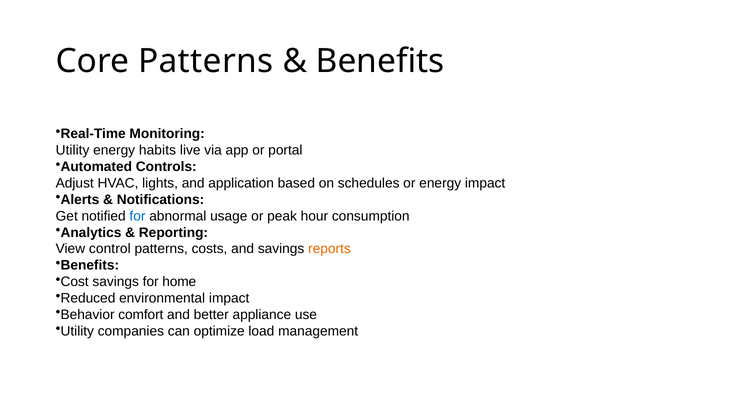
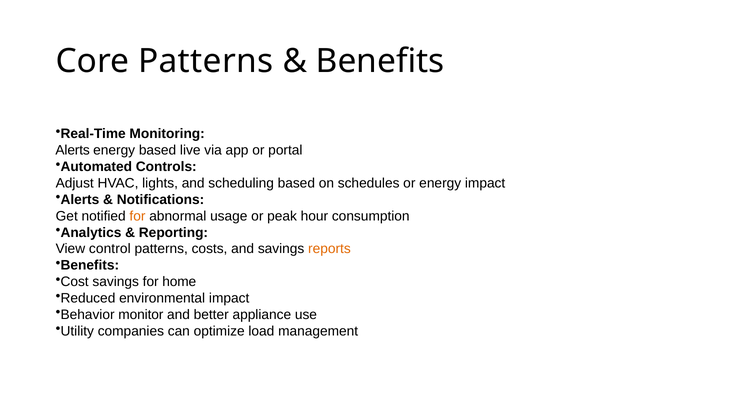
Utility at (73, 150): Utility -> Alerts
energy habits: habits -> based
application: application -> scheduling
for at (137, 216) colour: blue -> orange
comfort: comfort -> monitor
